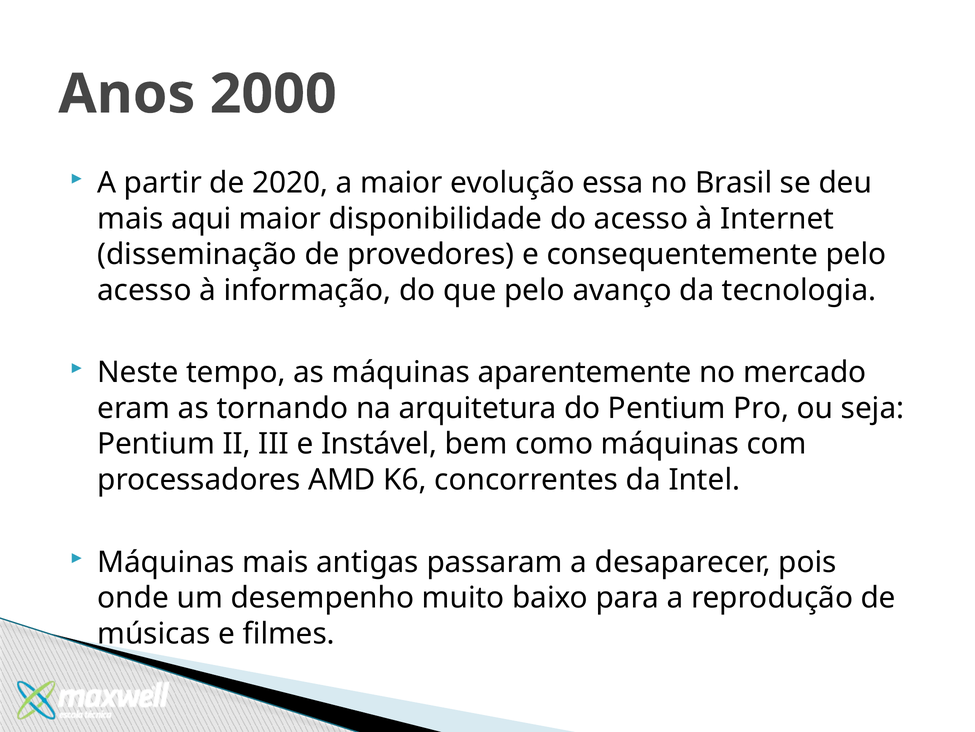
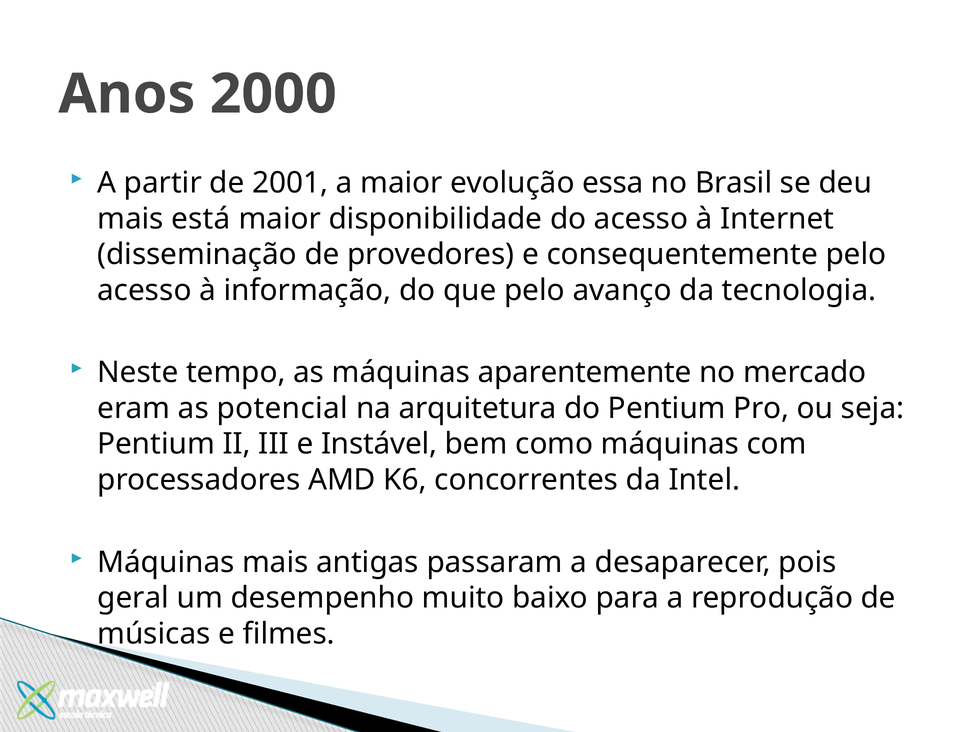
2020: 2020 -> 2001
aqui: aqui -> está
tornando: tornando -> potencial
onde: onde -> geral
